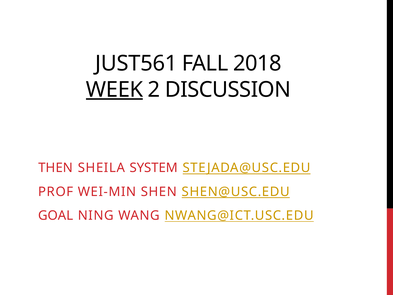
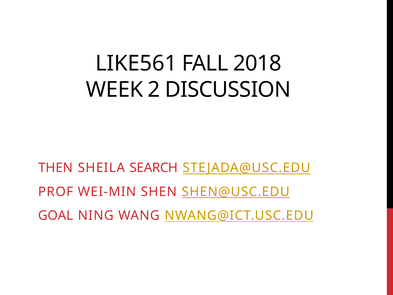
JUST561: JUST561 -> LIKE561
WEEK underline: present -> none
SYSTEM: SYSTEM -> SEARCH
